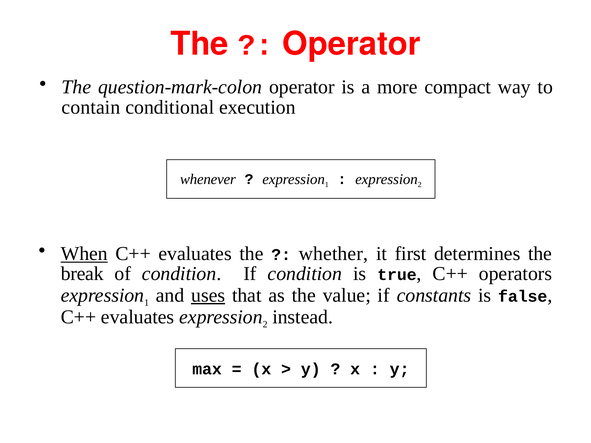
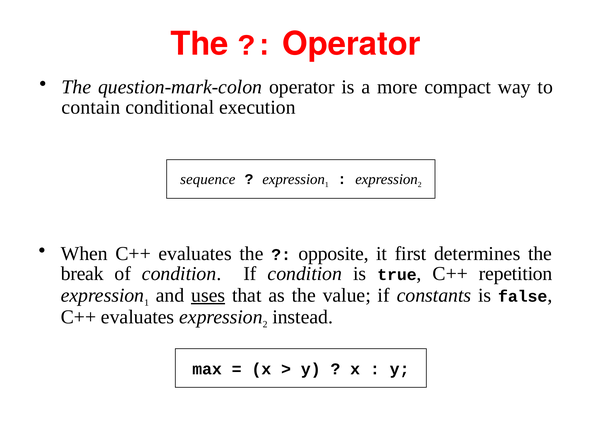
whenever: whenever -> sequence
When underline: present -> none
whether: whether -> opposite
operators: operators -> repetition
